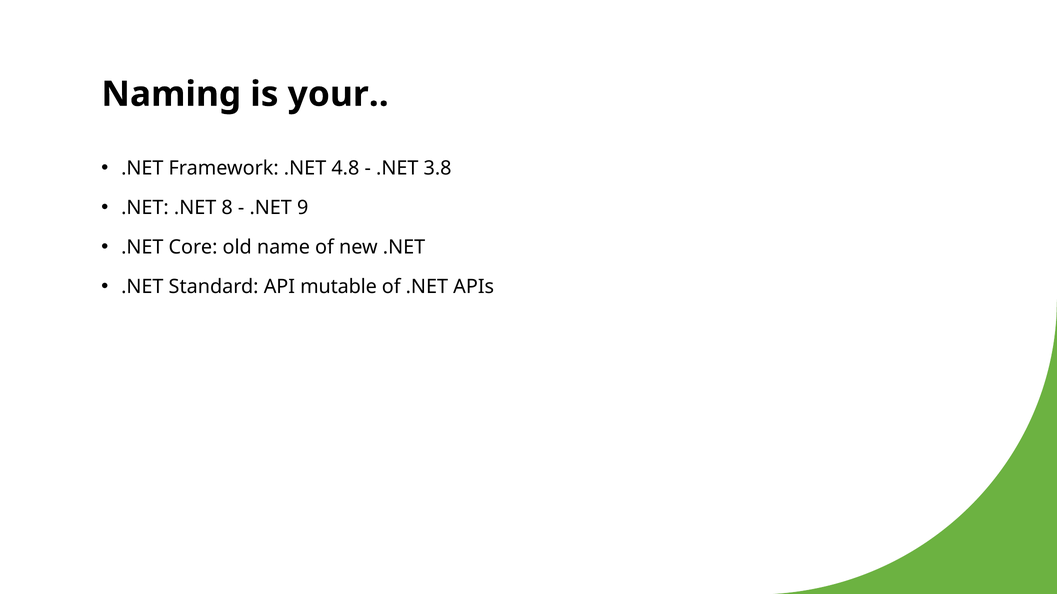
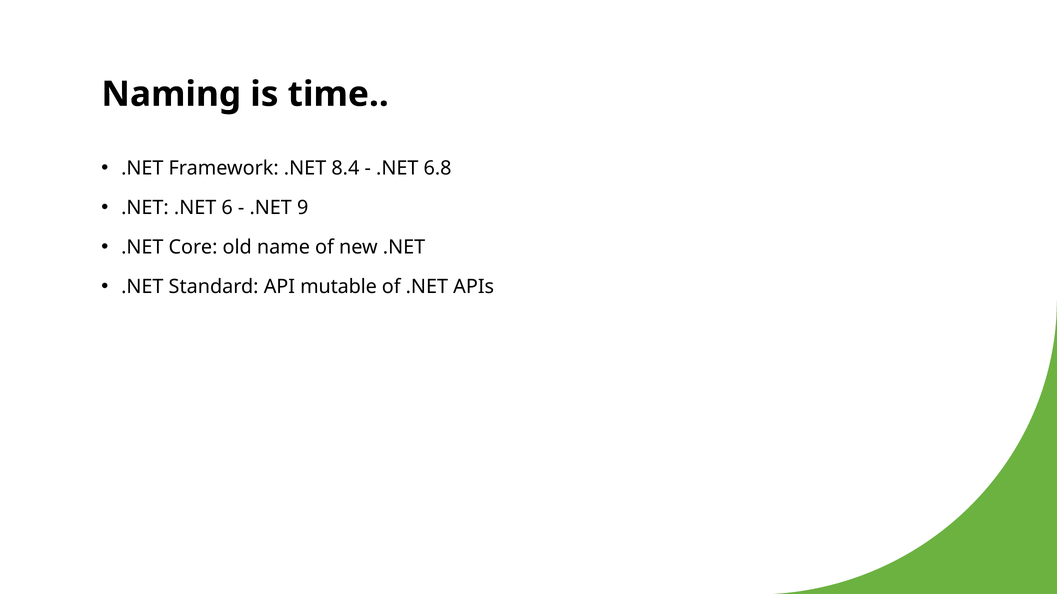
your: your -> time
4.8: 4.8 -> 8.4
3.8: 3.8 -> 6.8
8: 8 -> 6
